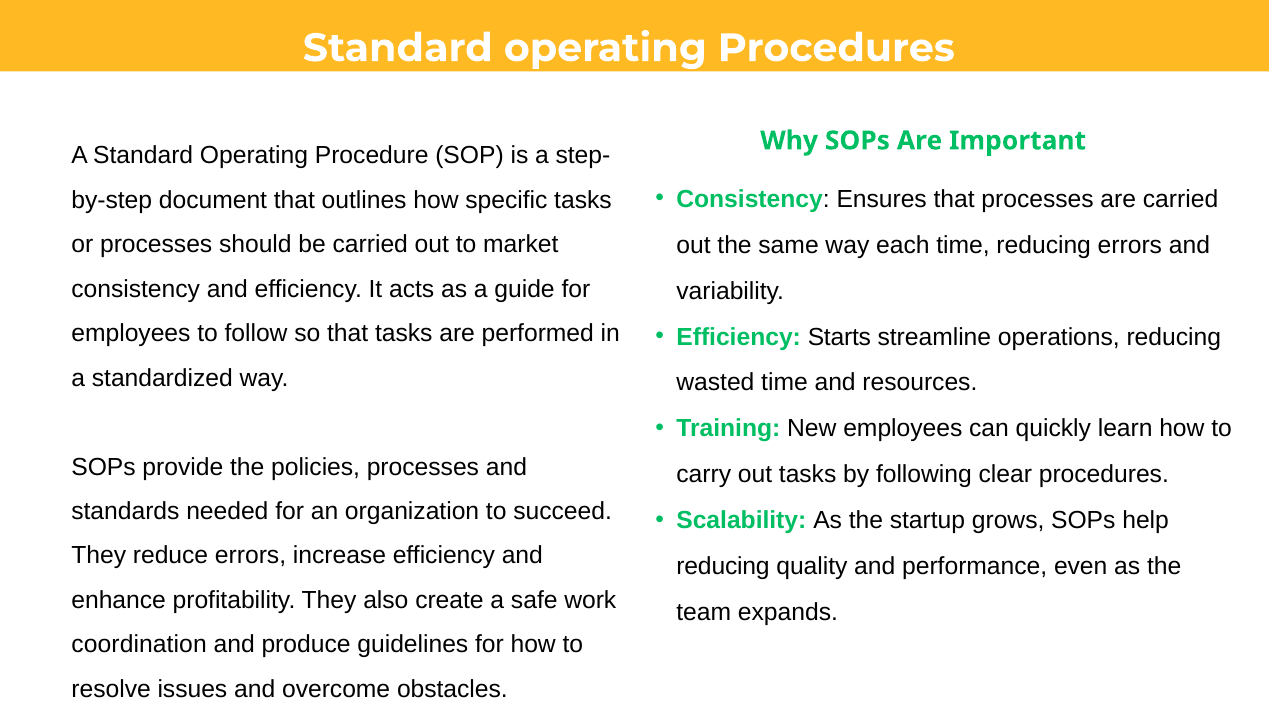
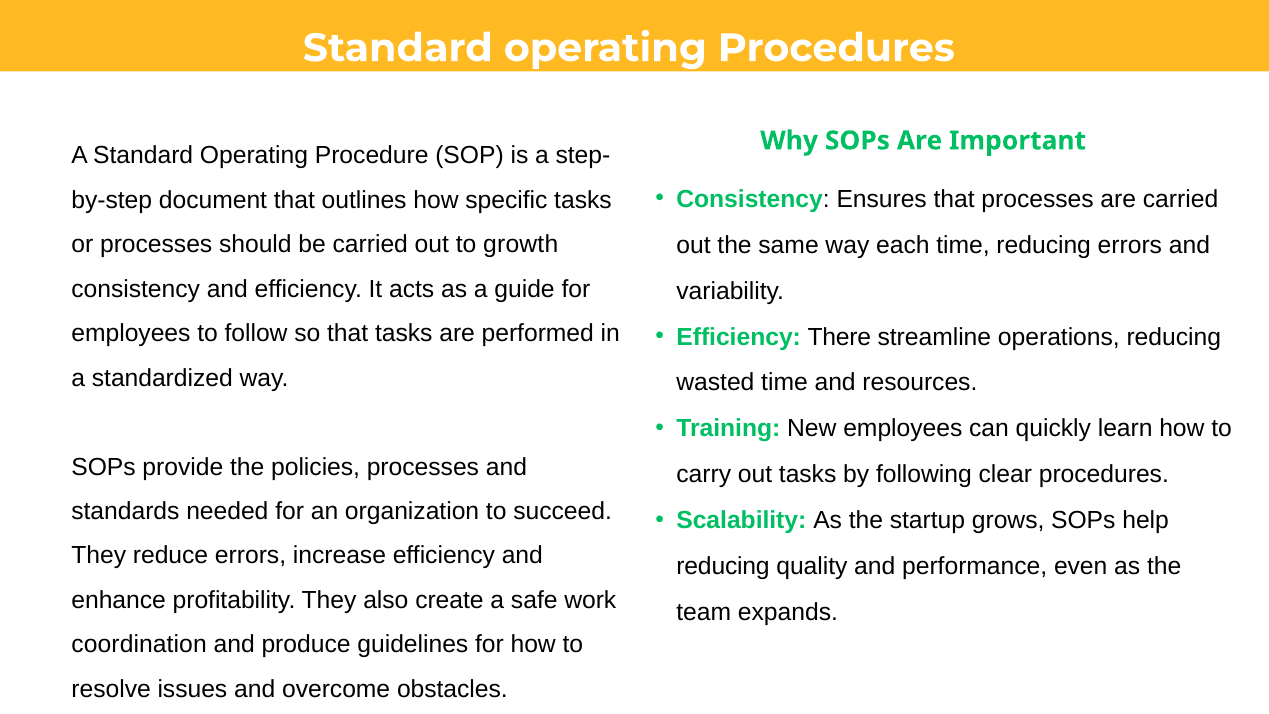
market: market -> growth
Starts: Starts -> There
